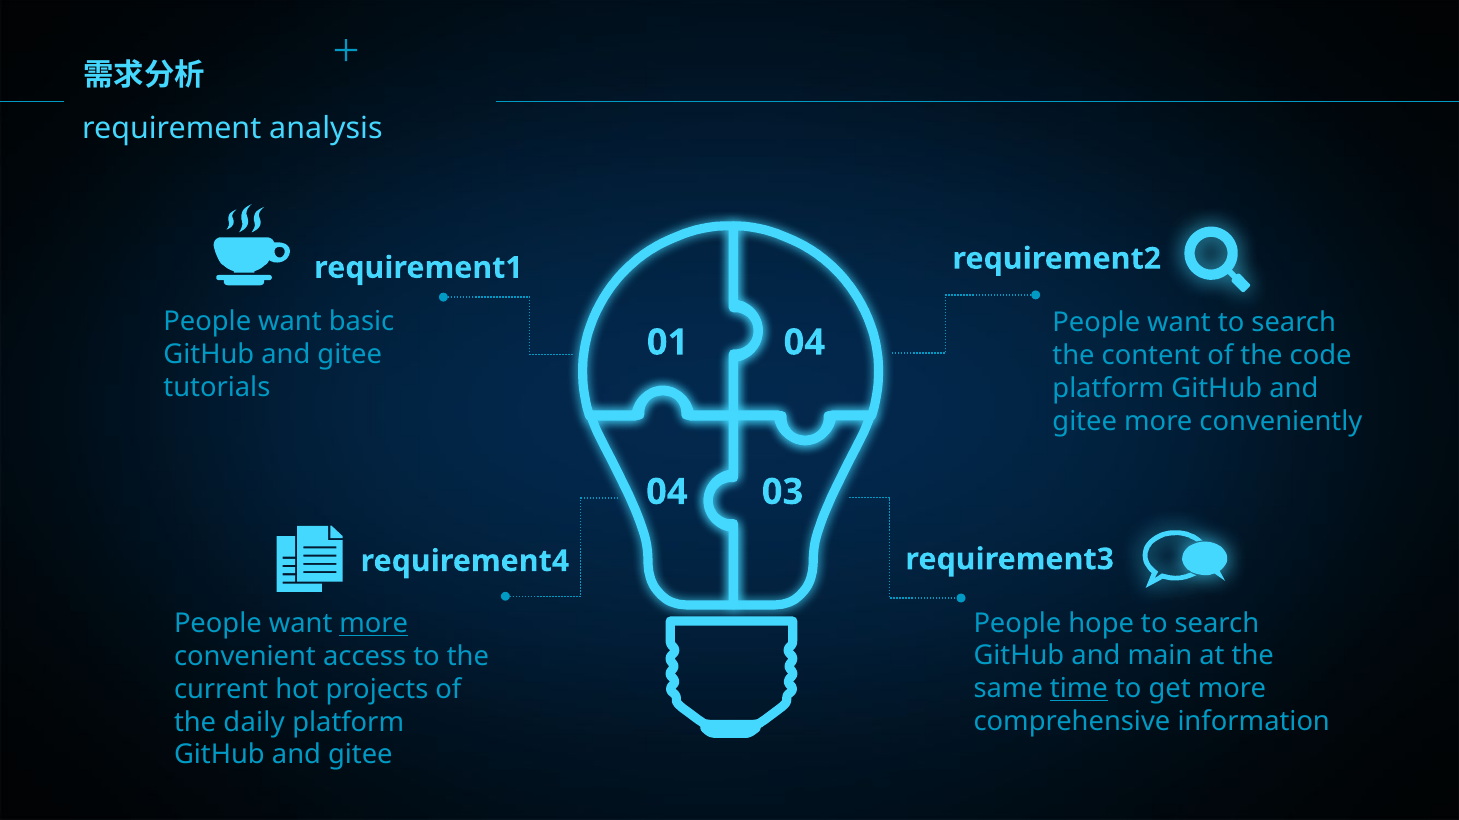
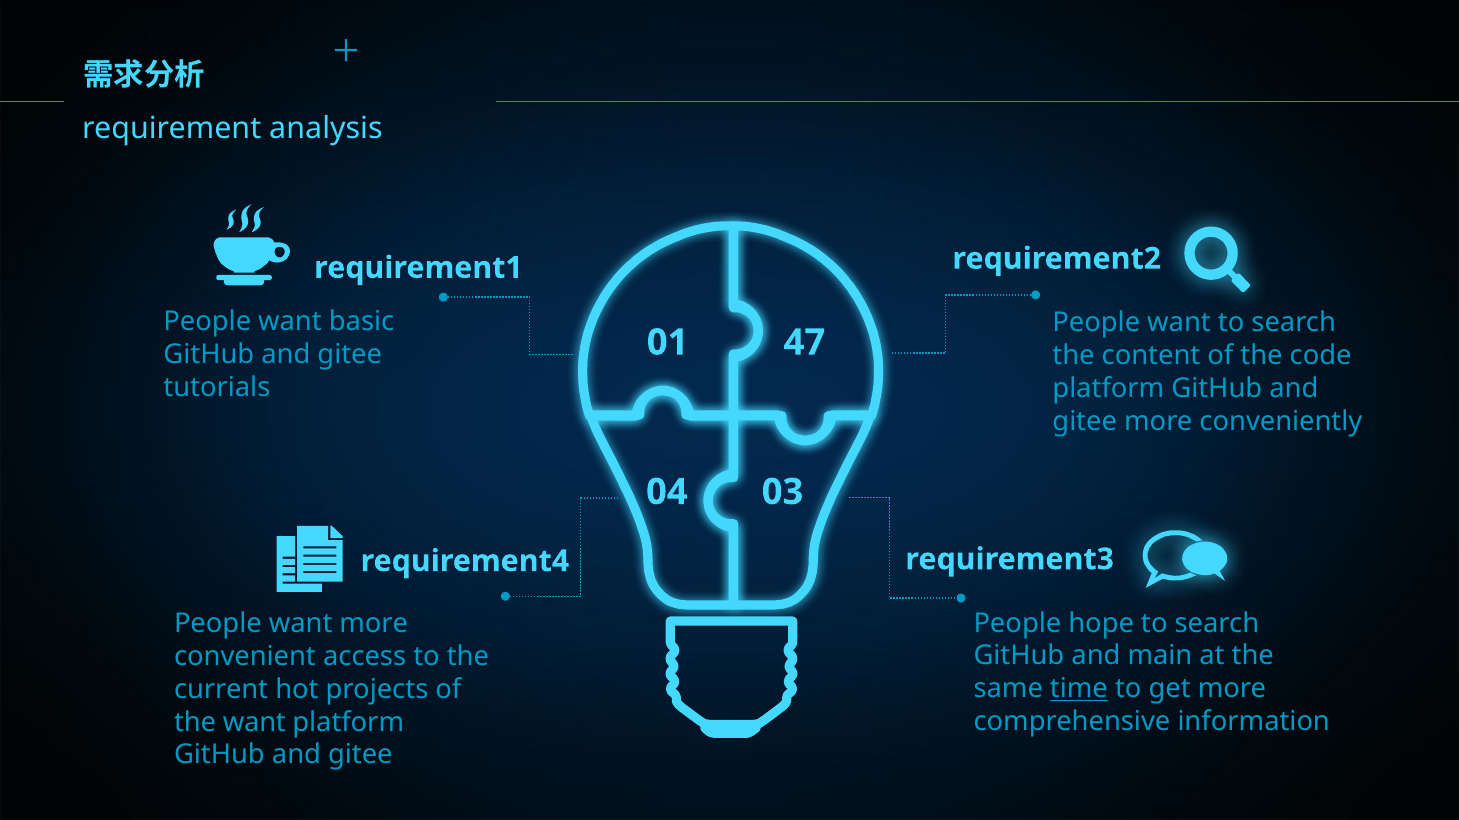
01 04: 04 -> 47
more at (374, 624) underline: present -> none
the daily: daily -> want
